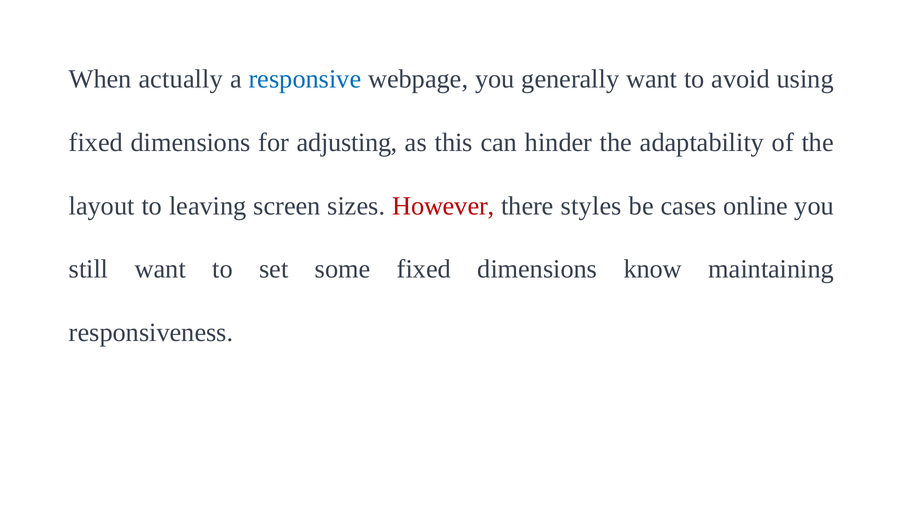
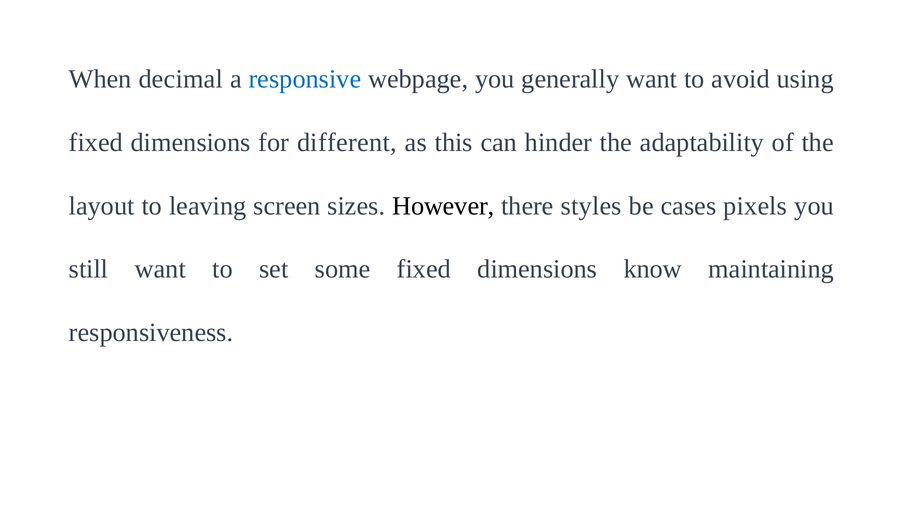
actually: actually -> decimal
adjusting: adjusting -> different
However colour: red -> black
online: online -> pixels
